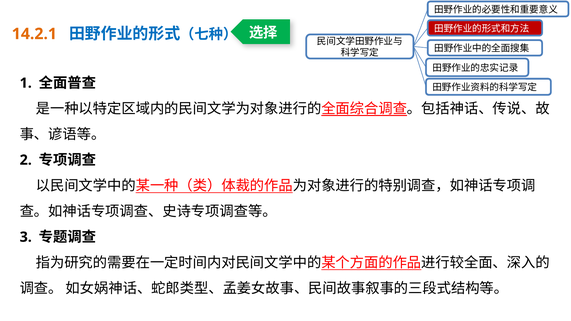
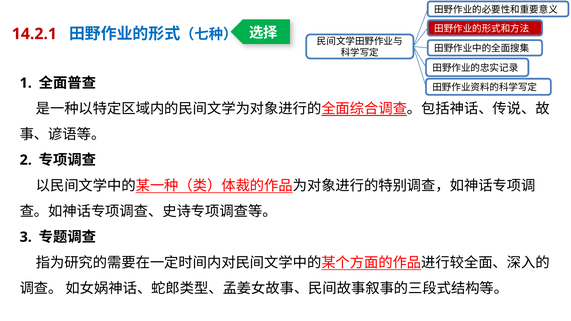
14.2.1 colour: orange -> red
